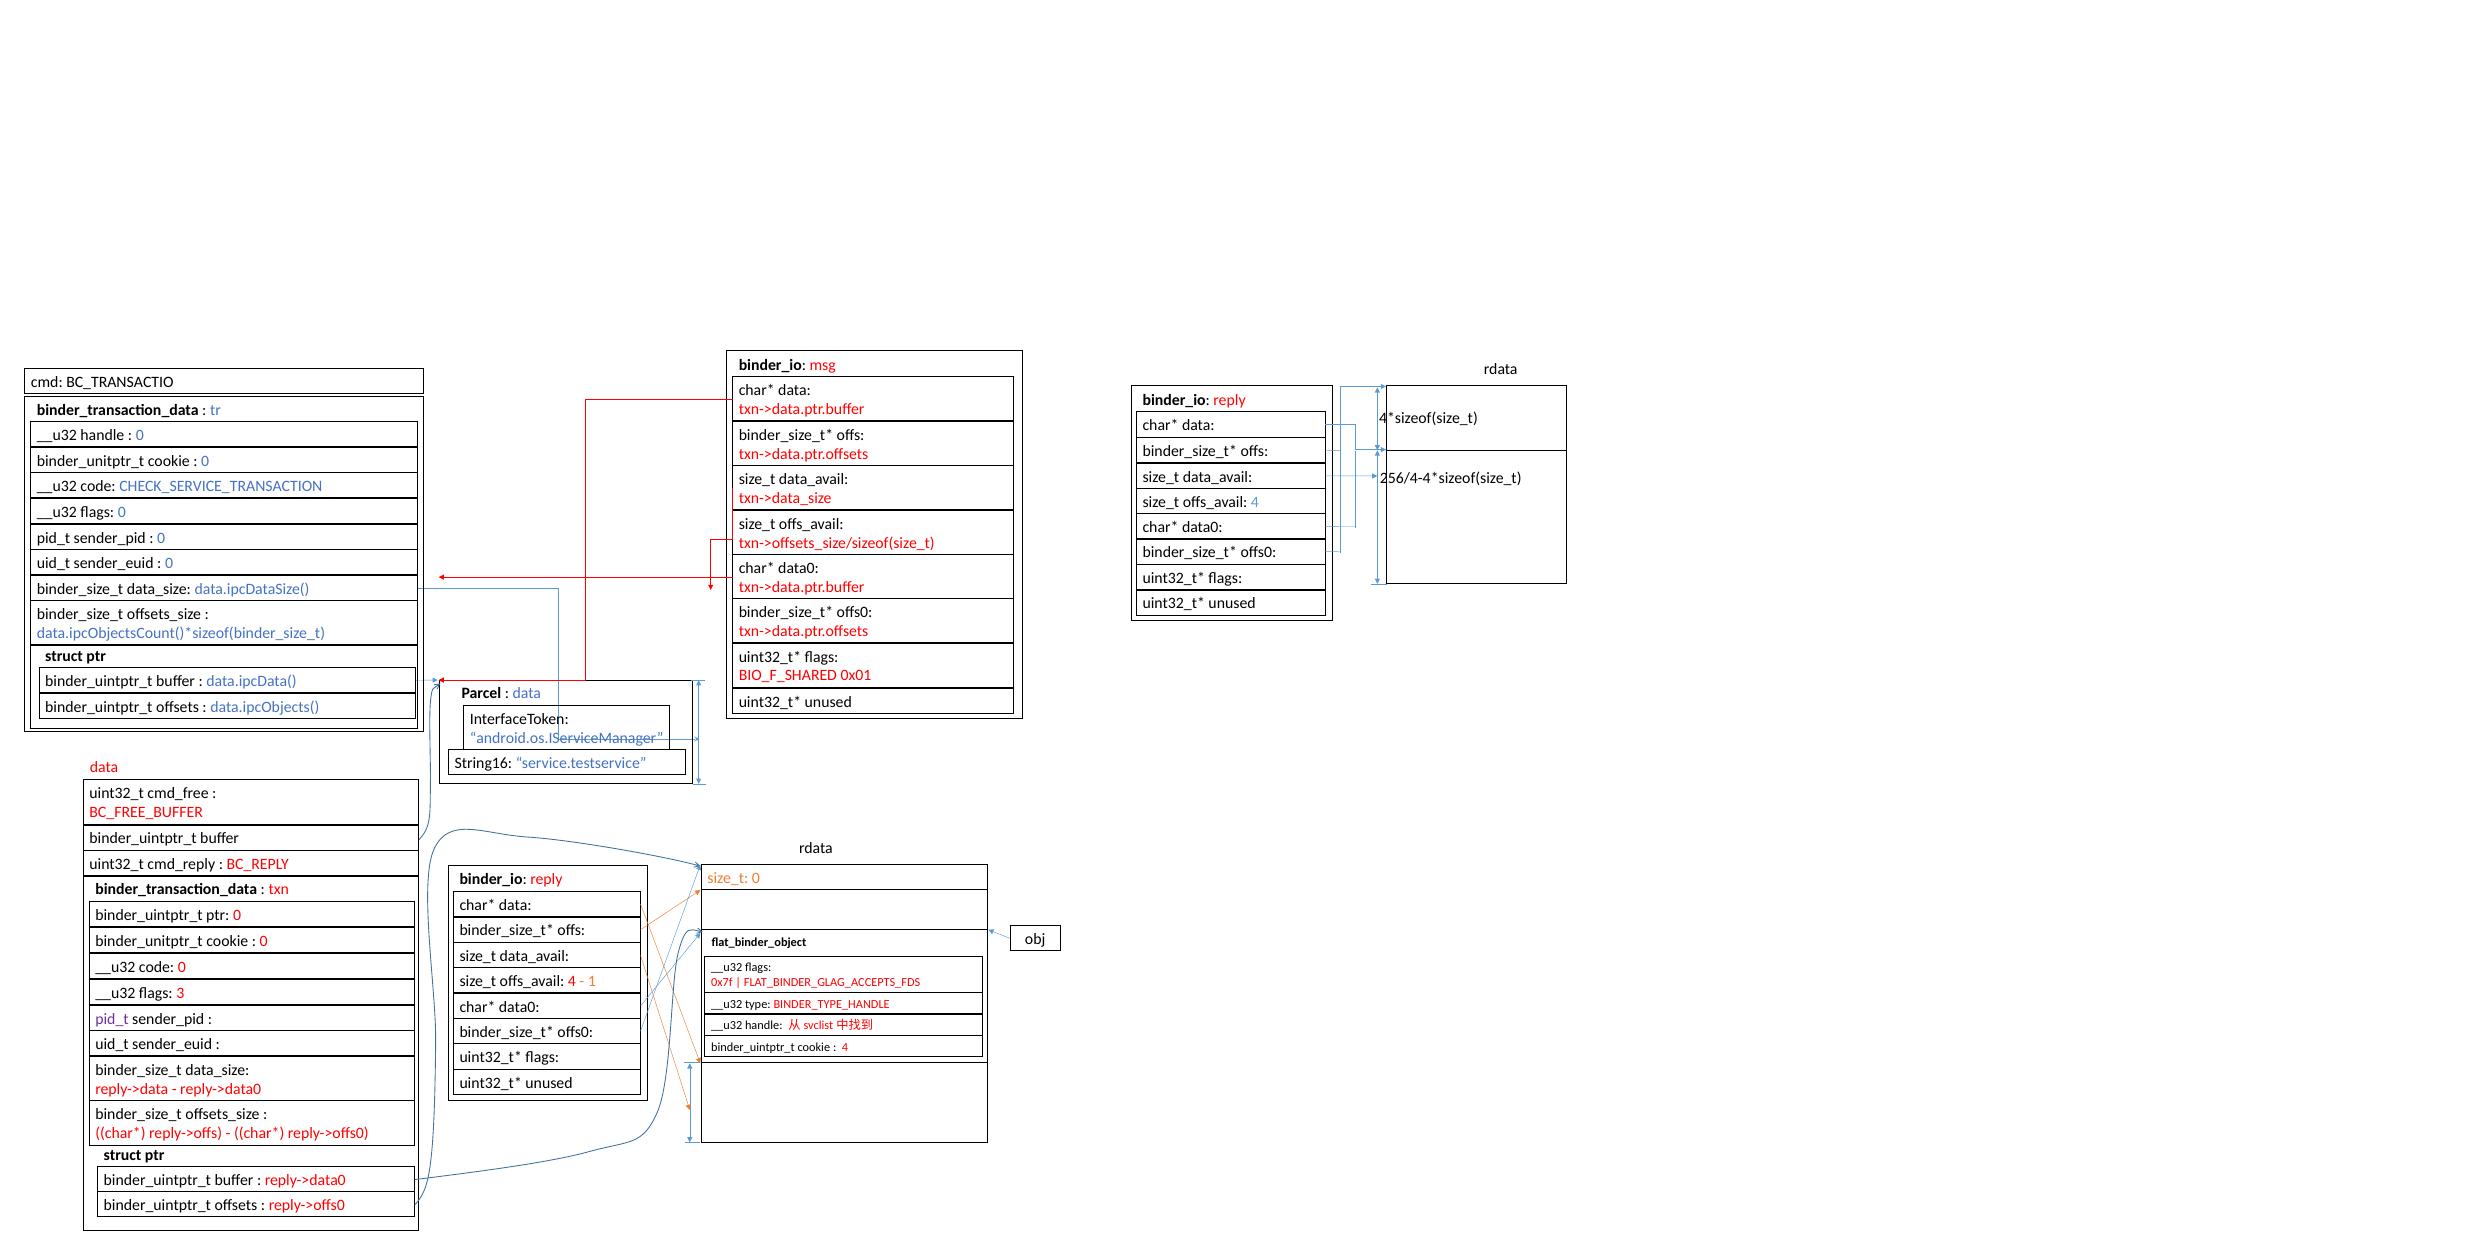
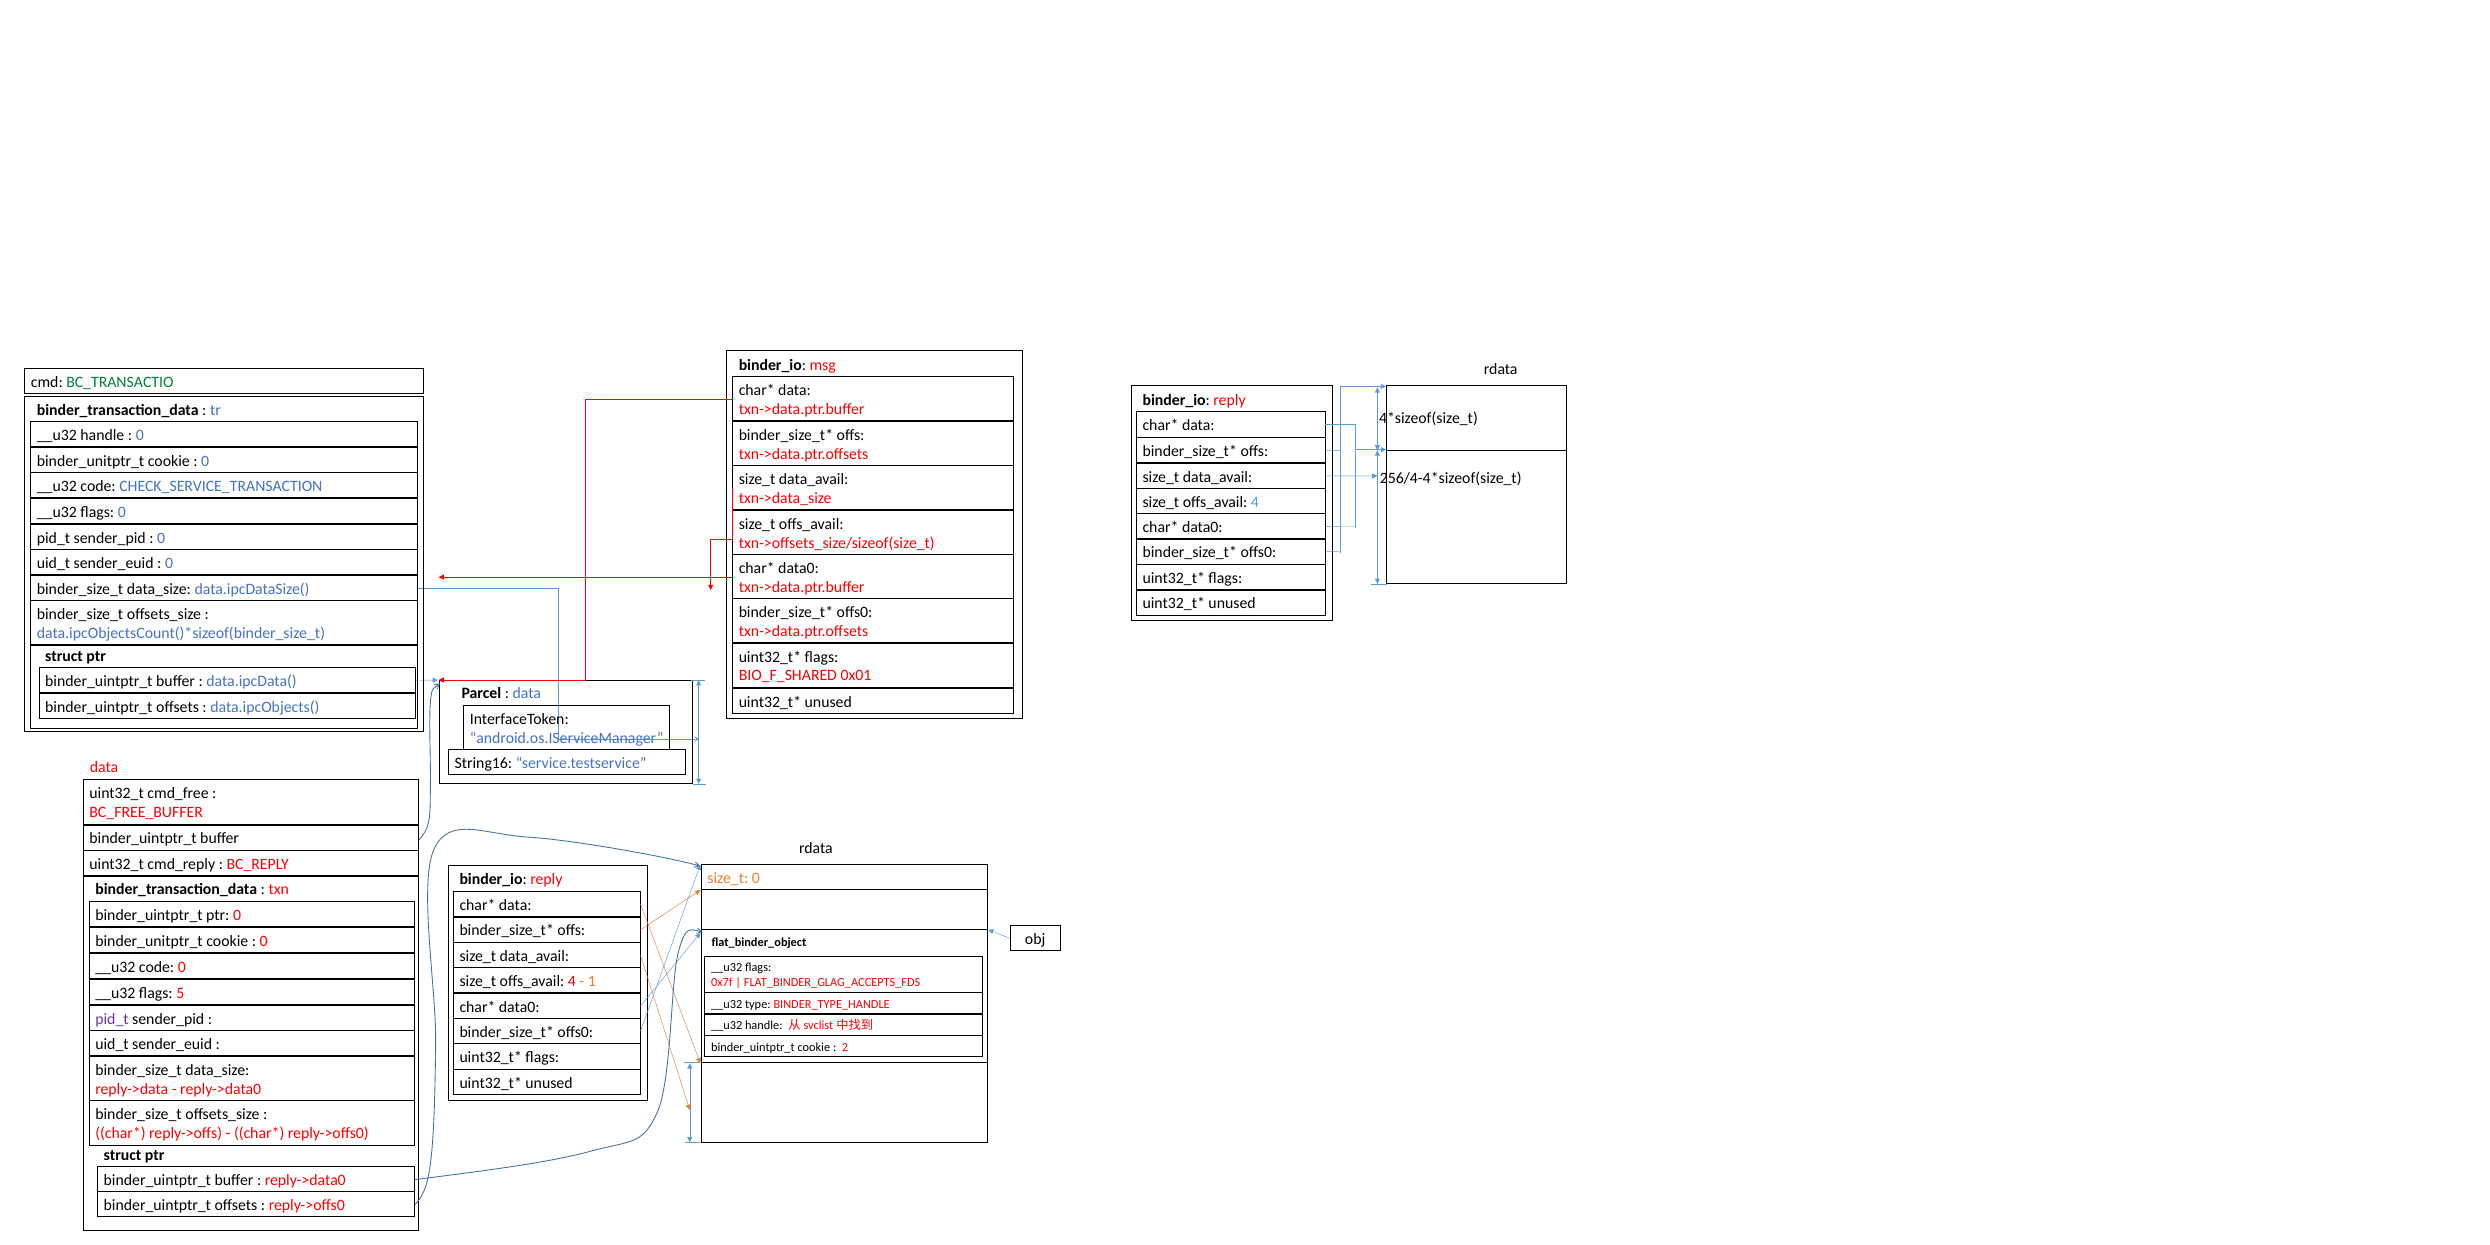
BC_TRANSACTIO colour: black -> green
3: 3 -> 5
4 at (845, 1047): 4 -> 2
